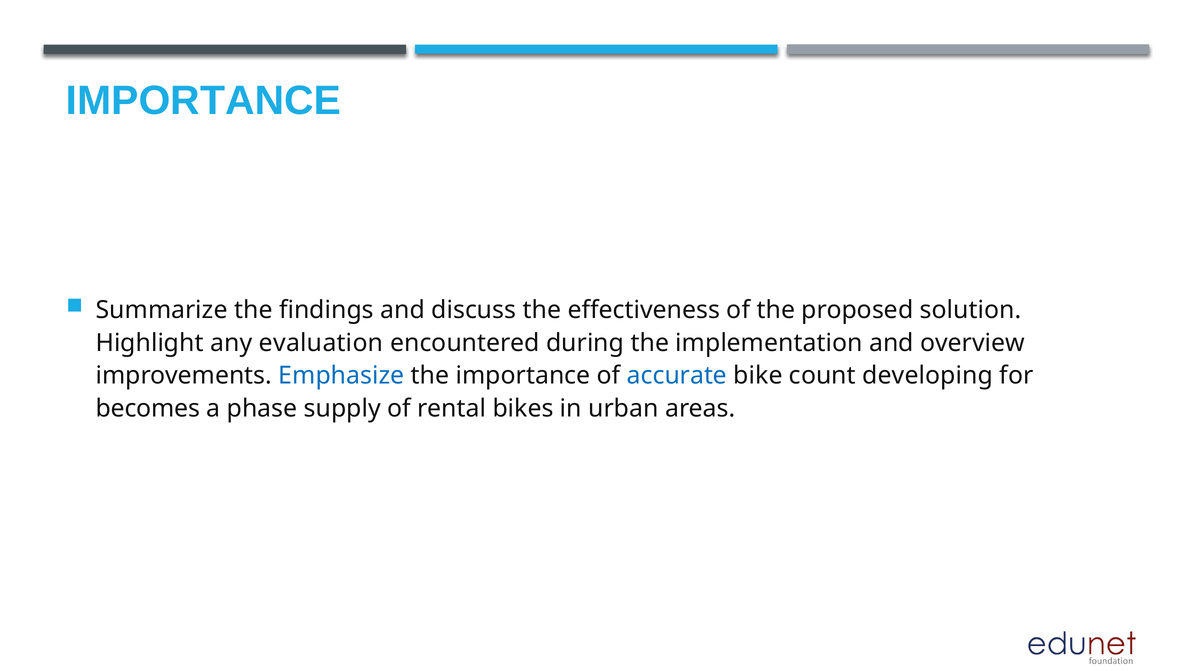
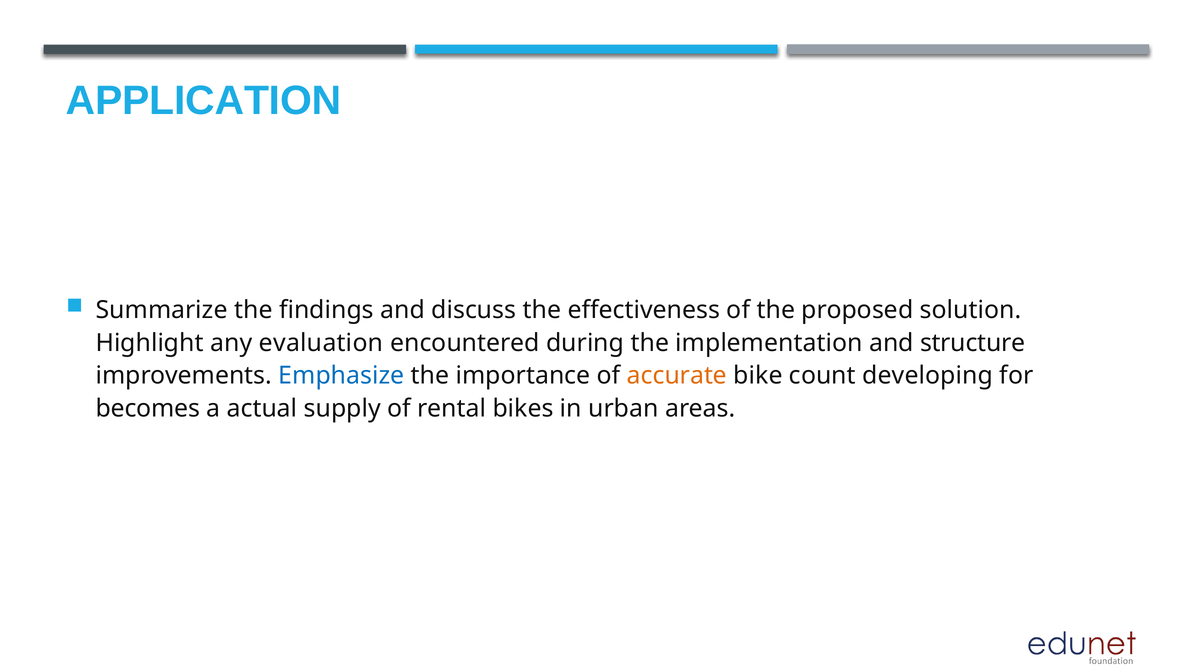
IMPORTANCE at (203, 101): IMPORTANCE -> APPLICATION
overview: overview -> structure
accurate colour: blue -> orange
phase: phase -> actual
